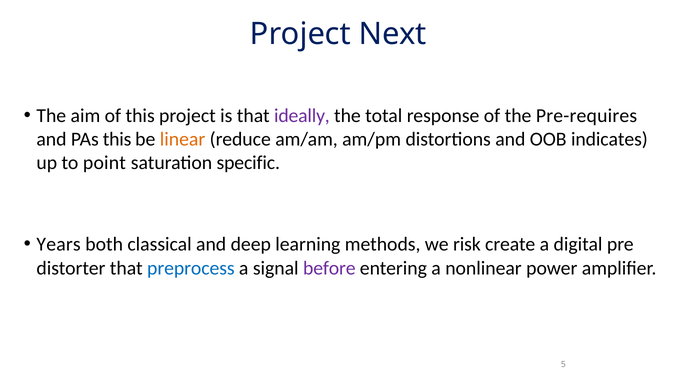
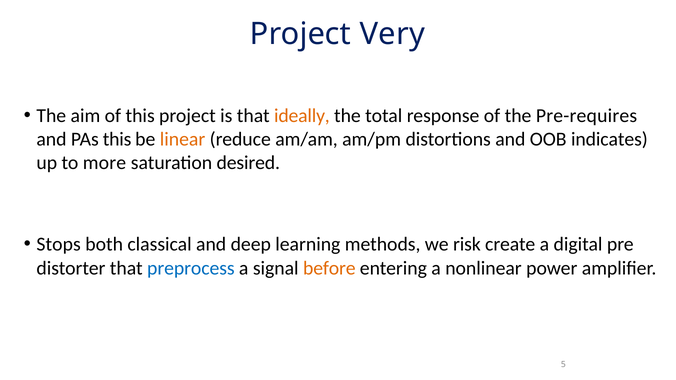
Next: Next -> Very
ideally colour: purple -> orange
point: point -> more
specific: specific -> desired
Years: Years -> Stops
before colour: purple -> orange
